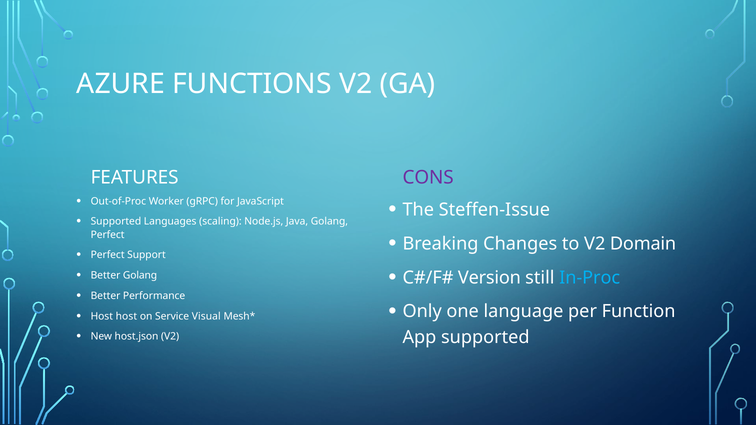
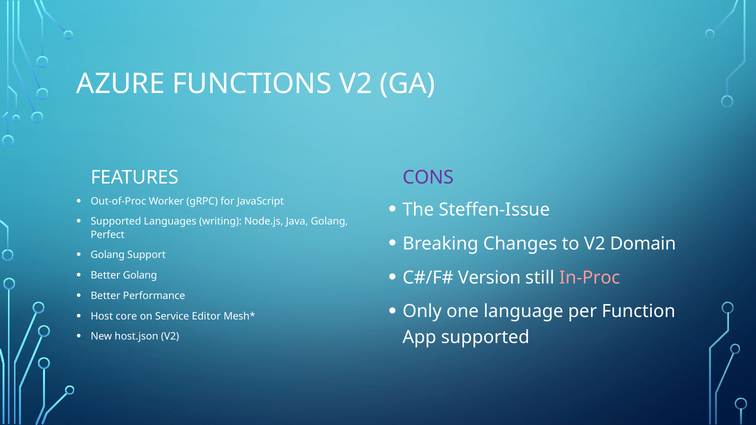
scaling: scaling -> writing
Perfect at (108, 255): Perfect -> Golang
In-Proc colour: light blue -> pink
Host host: host -> core
Visual: Visual -> Editor
